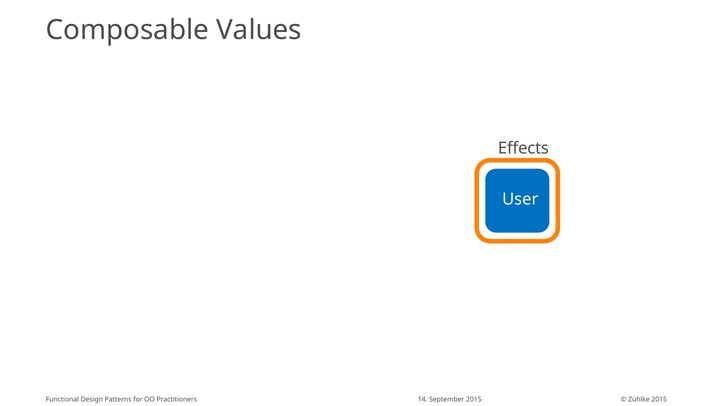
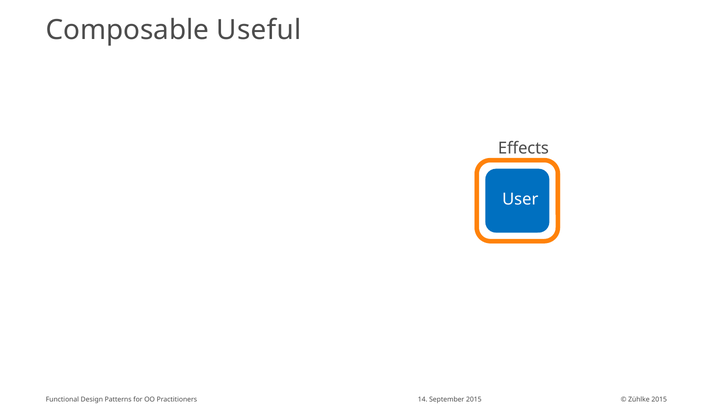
Values: Values -> Useful
